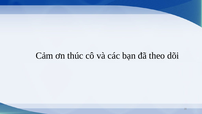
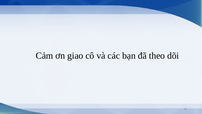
thúc: thúc -> giao
